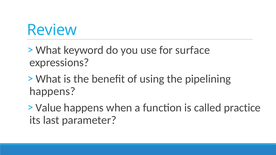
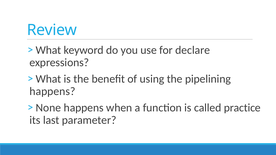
surface: surface -> declare
Value: Value -> None
